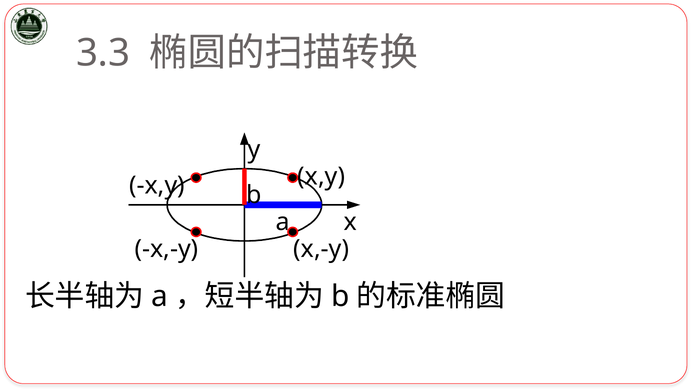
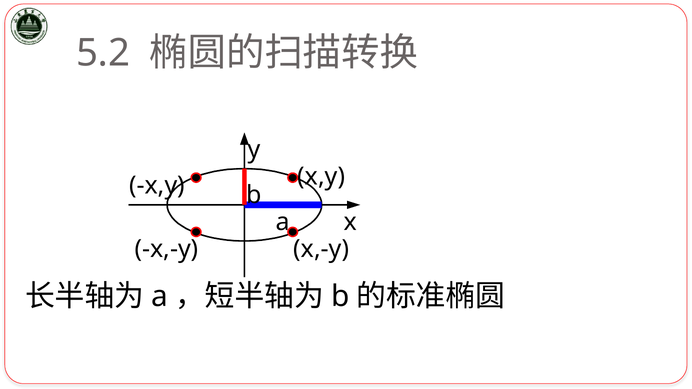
3.3: 3.3 -> 5.2
